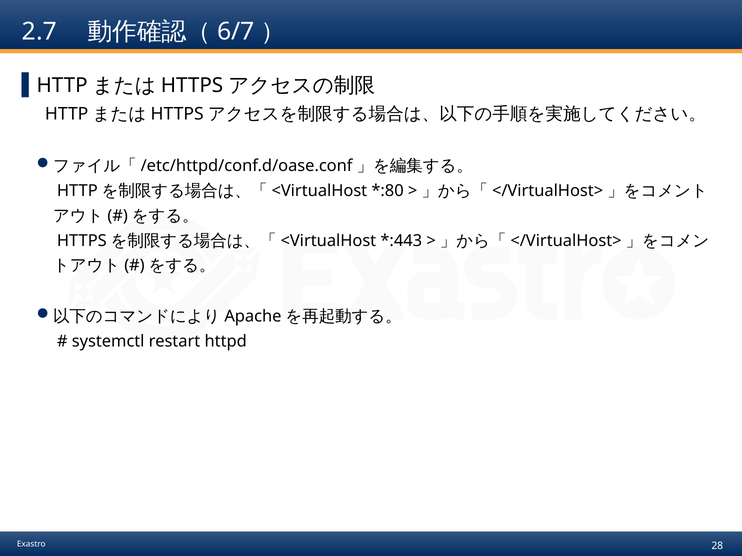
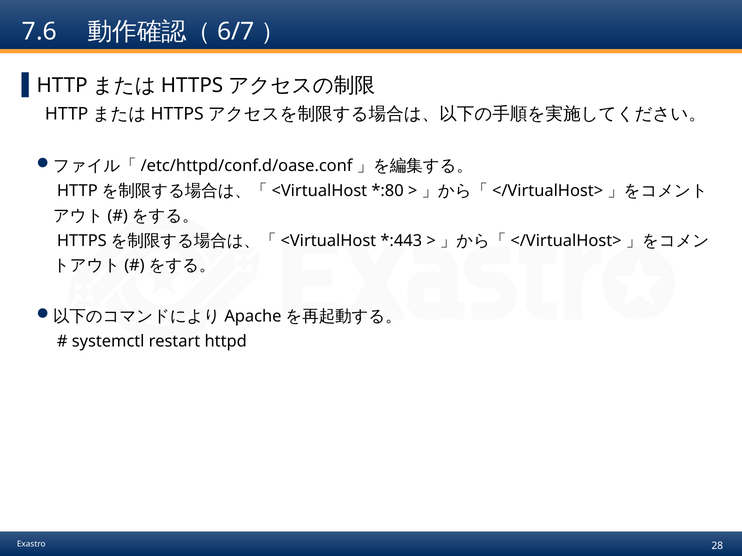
2.7: 2.7 -> 7.6
